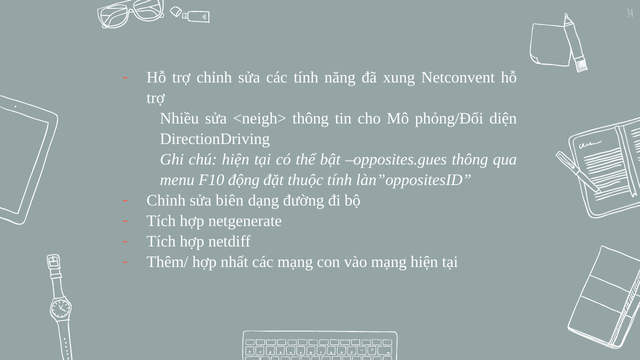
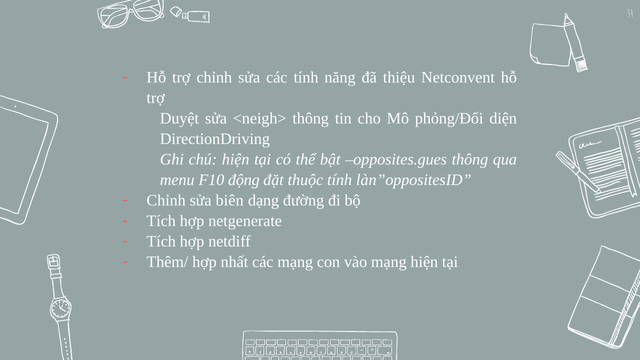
xung: xung -> thiệu
Nhiều: Nhiều -> Duyệt
